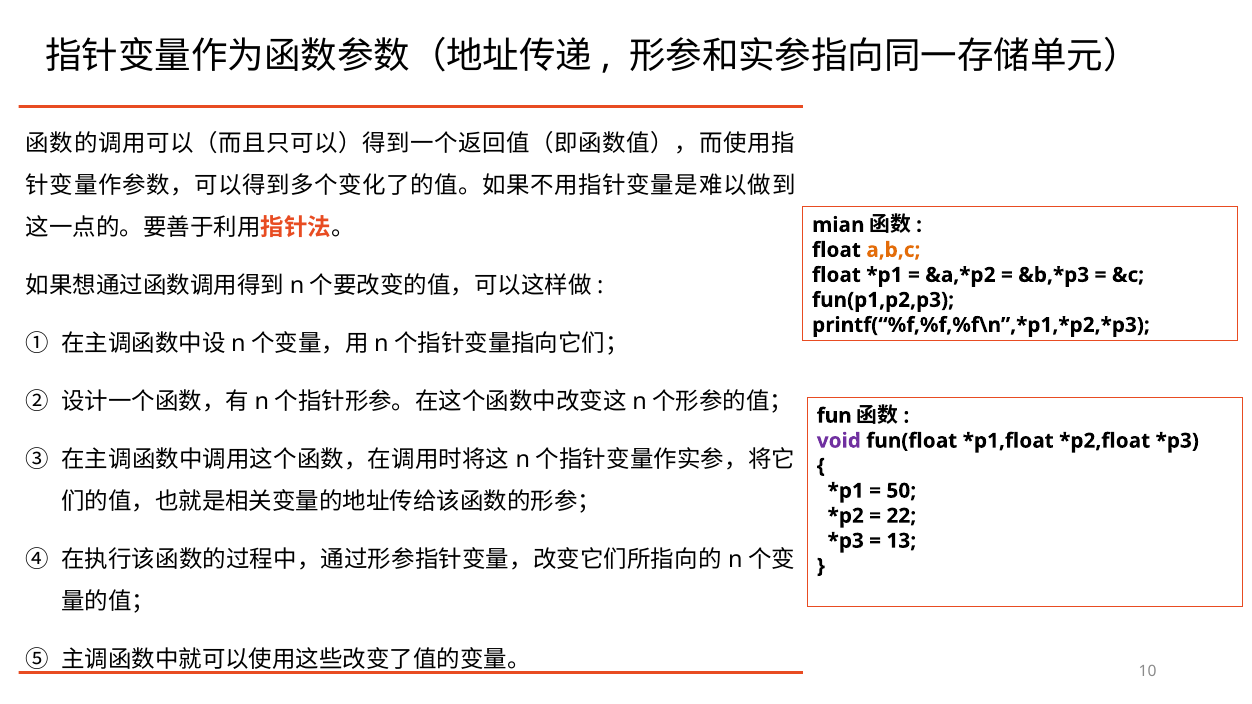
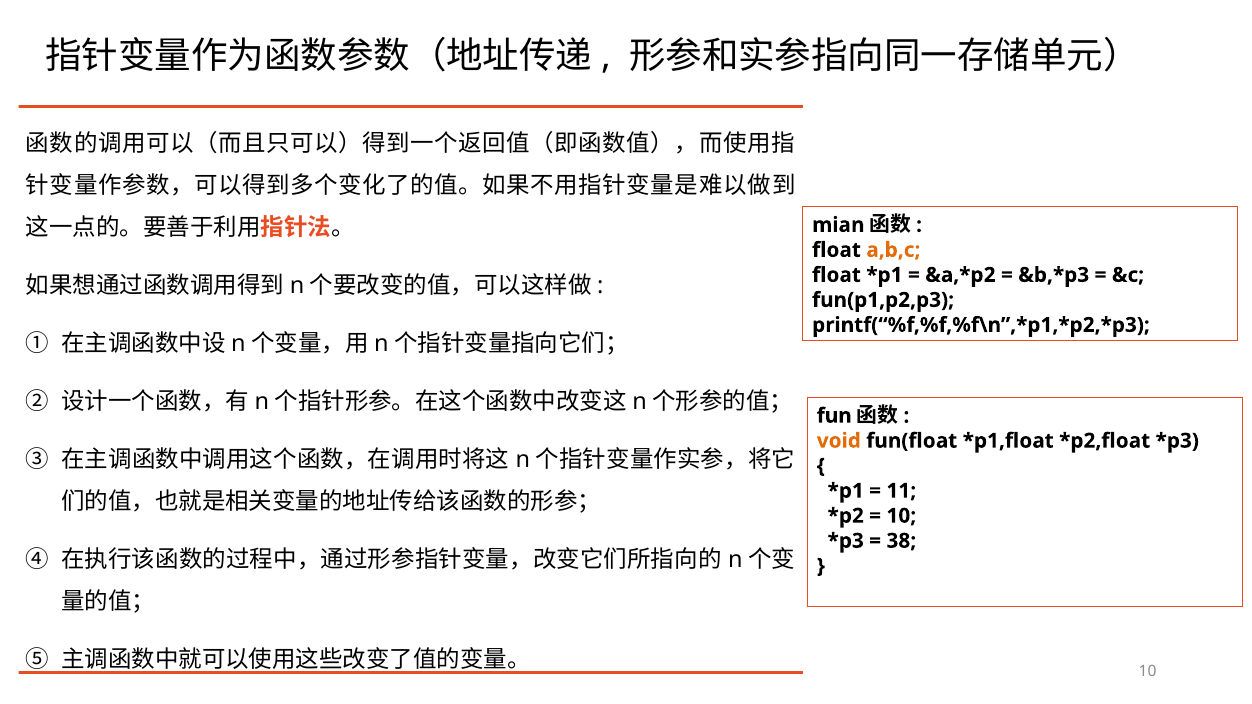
void colour: purple -> orange
50: 50 -> 11
22 at (901, 516): 22 -> 10
13: 13 -> 38
